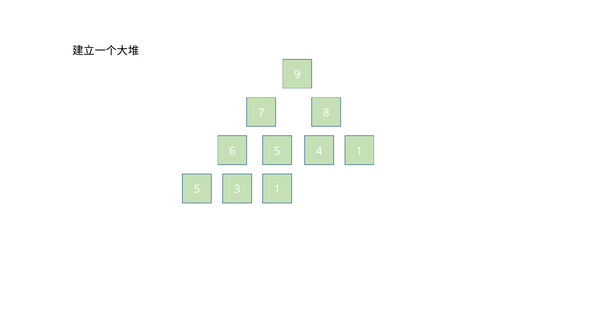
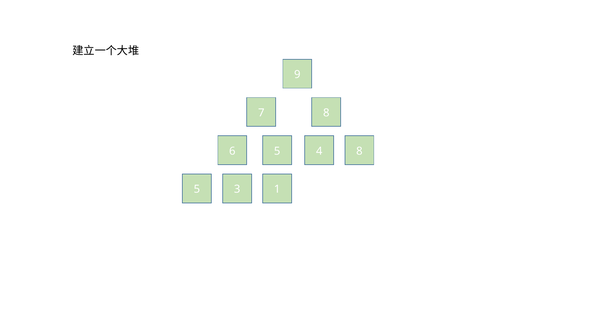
4 1: 1 -> 8
